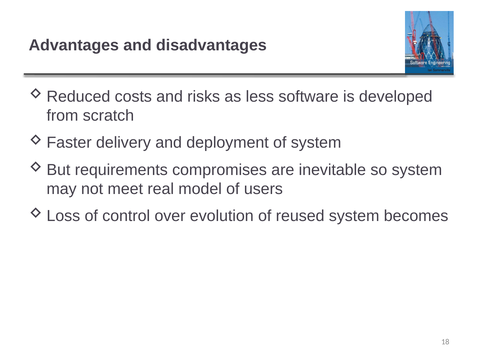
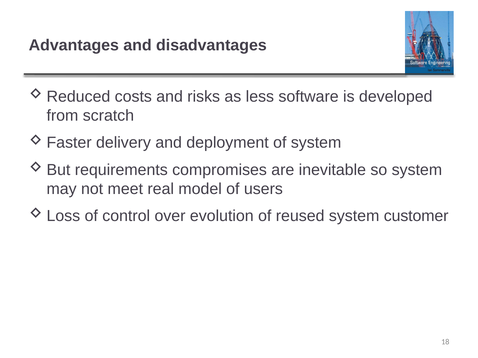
becomes: becomes -> customer
